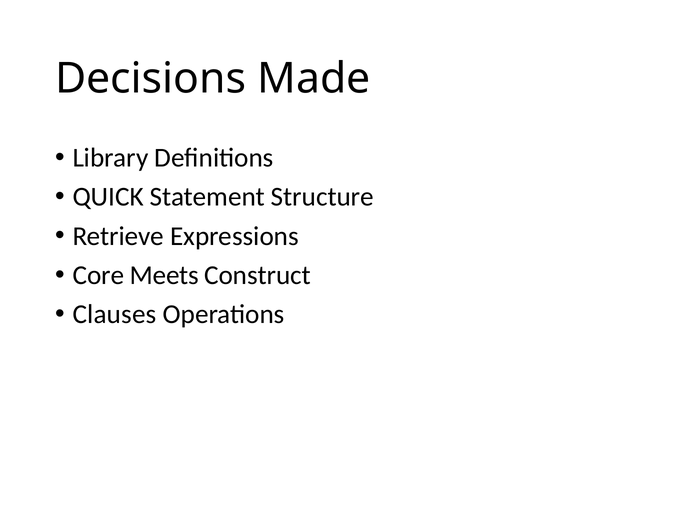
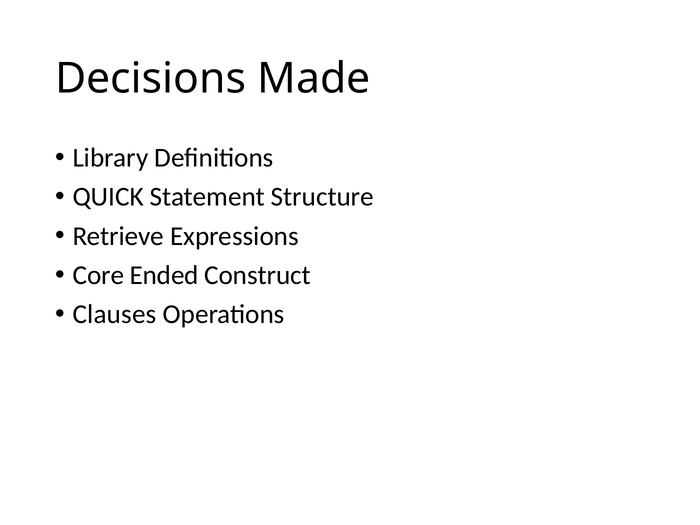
Meets: Meets -> Ended
